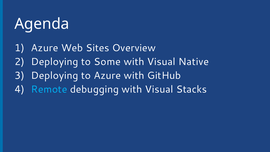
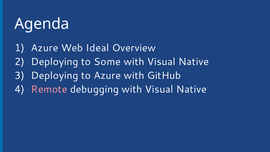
Sites: Sites -> Ideal
Remote colour: light blue -> pink
debugging with Visual Stacks: Stacks -> Native
